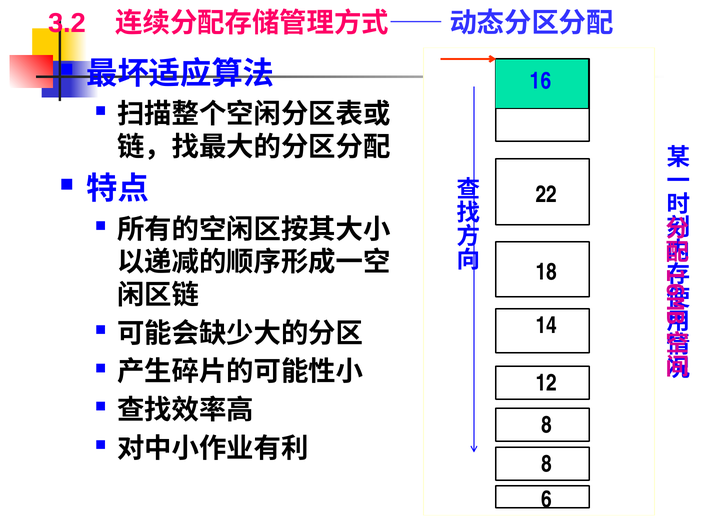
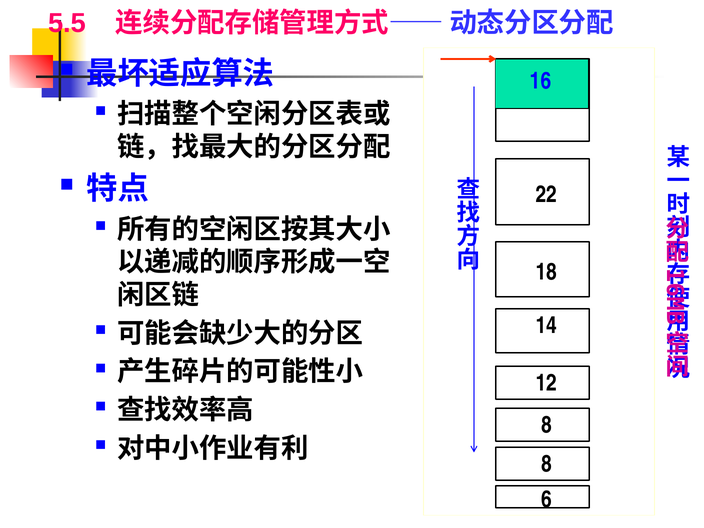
3.2: 3.2 -> 5.5
